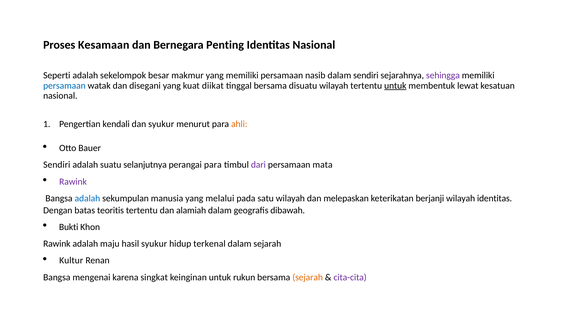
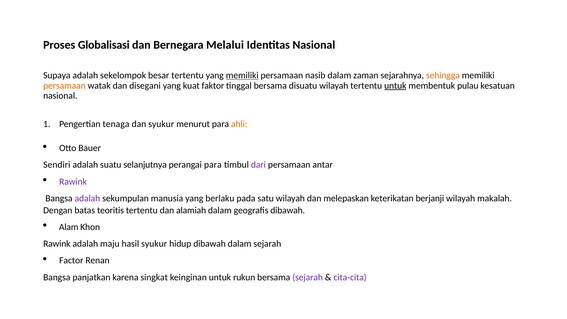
Kesamaan: Kesamaan -> Globalisasi
Penting: Penting -> Melalui
Seperti: Seperti -> Supaya
besar makmur: makmur -> tertentu
memiliki at (242, 75) underline: none -> present
dalam sendiri: sendiri -> zaman
sehingga colour: purple -> orange
persamaan at (64, 86) colour: blue -> orange
diikat: diikat -> faktor
lewat: lewat -> pulau
kendali: kendali -> tenaga
mata: mata -> antar
adalah at (87, 198) colour: blue -> purple
melalui: melalui -> berlaku
wilayah identitas: identitas -> makalah
Bukti: Bukti -> Alam
hidup terkenal: terkenal -> dibawah
Kultur: Kultur -> Factor
mengenai: mengenai -> panjatkan
sejarah at (308, 277) colour: orange -> purple
